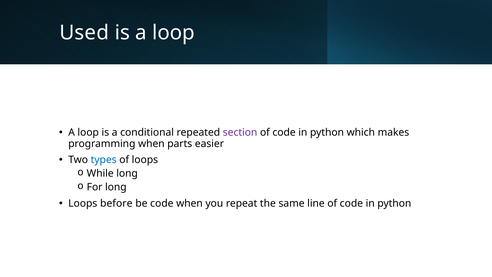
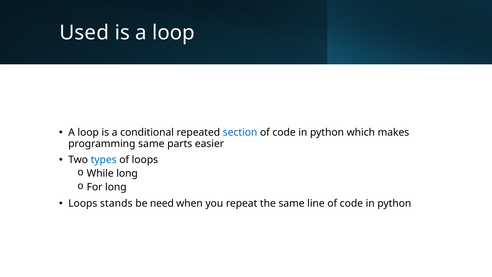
section colour: purple -> blue
programming when: when -> same
before: before -> stands
be code: code -> need
